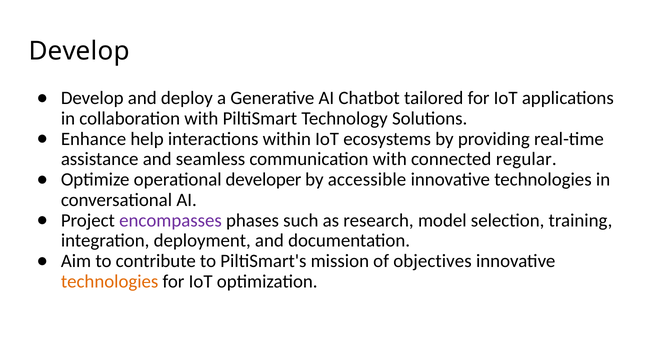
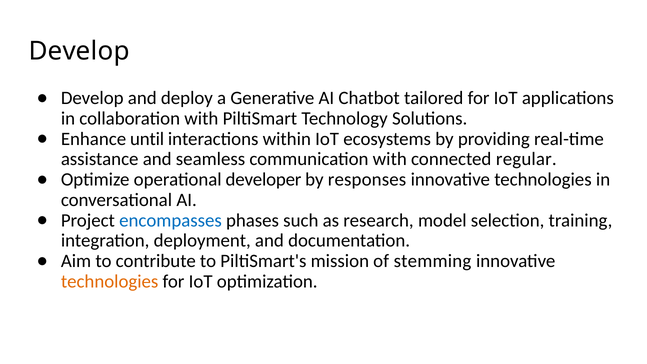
help: help -> until
accessible: accessible -> responses
encompasses colour: purple -> blue
objectives: objectives -> stemming
